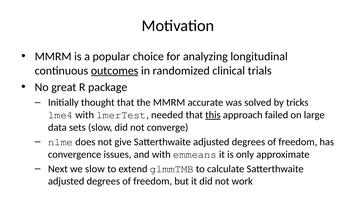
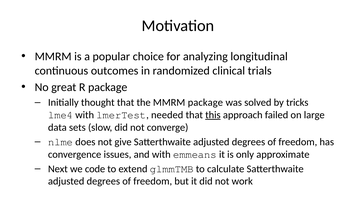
outcomes underline: present -> none
MMRM accurate: accurate -> package
we slow: slow -> code
